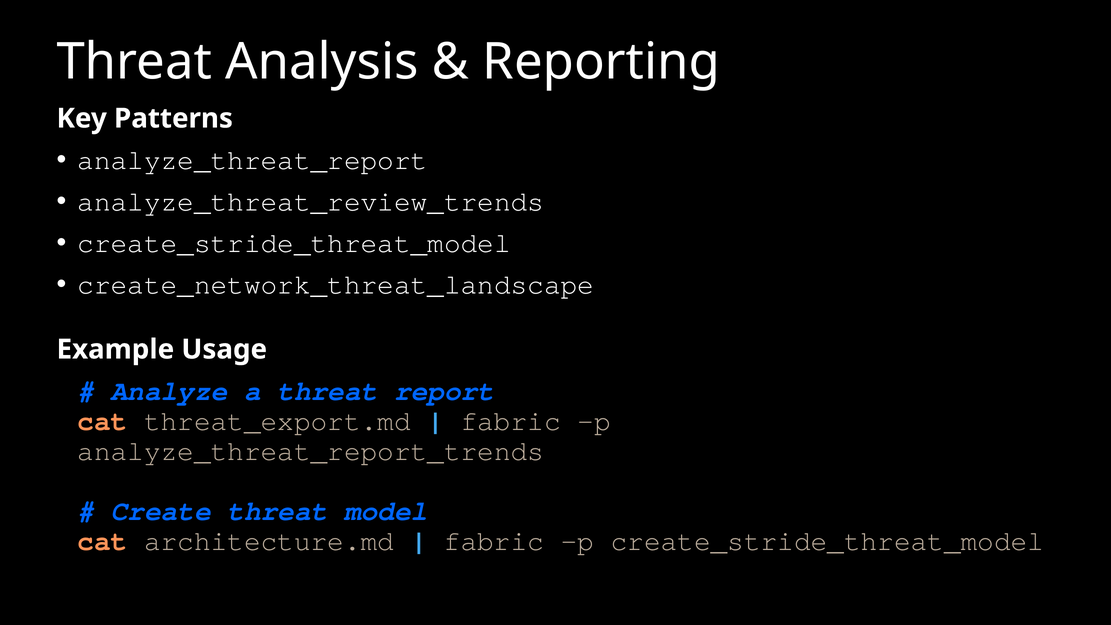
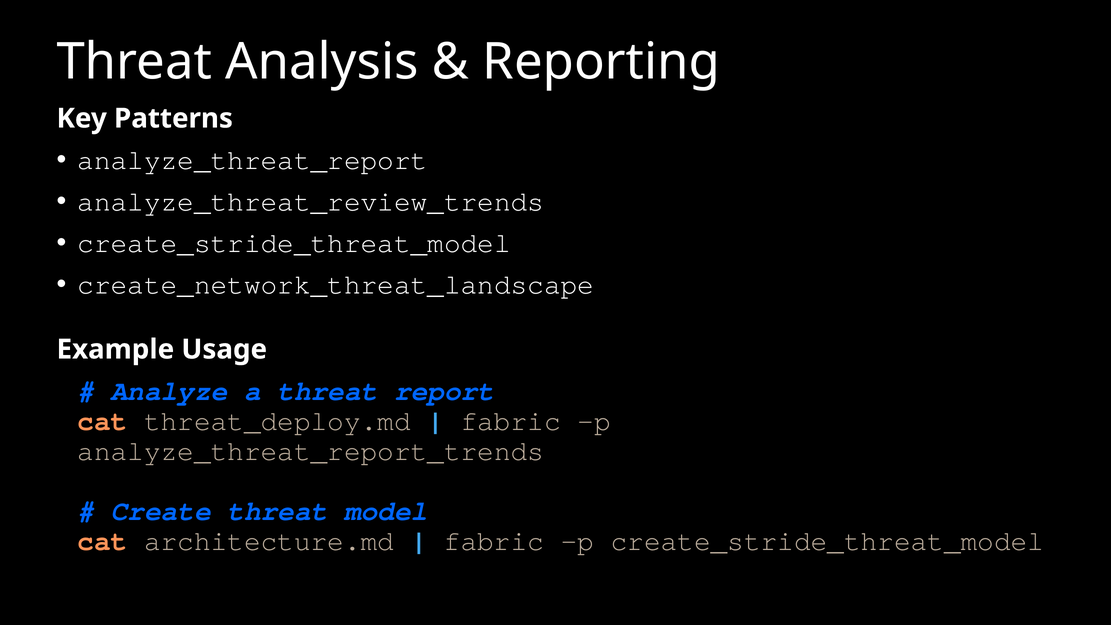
threat_export.md: threat_export.md -> threat_deploy.md
